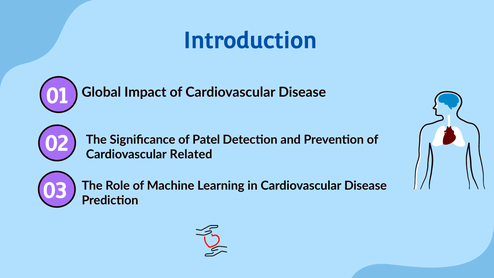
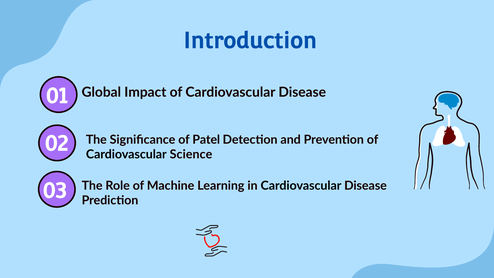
Related: Related -> Science
